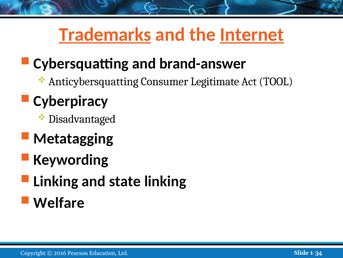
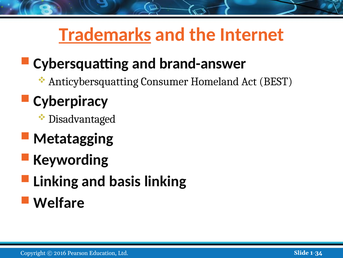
Internet underline: present -> none
Legitimate: Legitimate -> Homeland
TOOL: TOOL -> BEST
state: state -> basis
